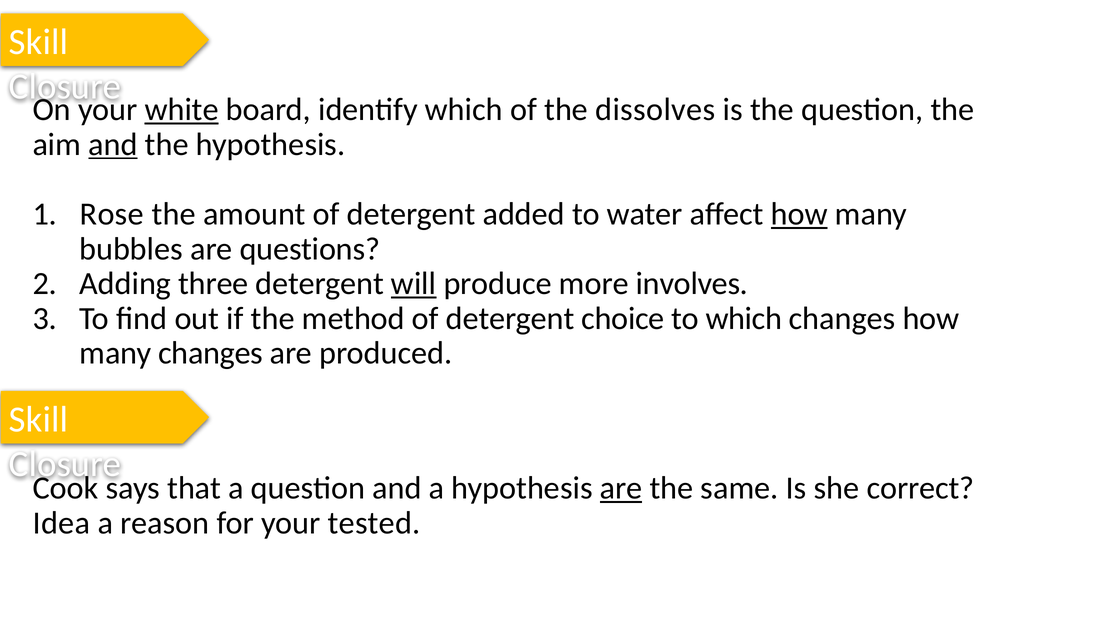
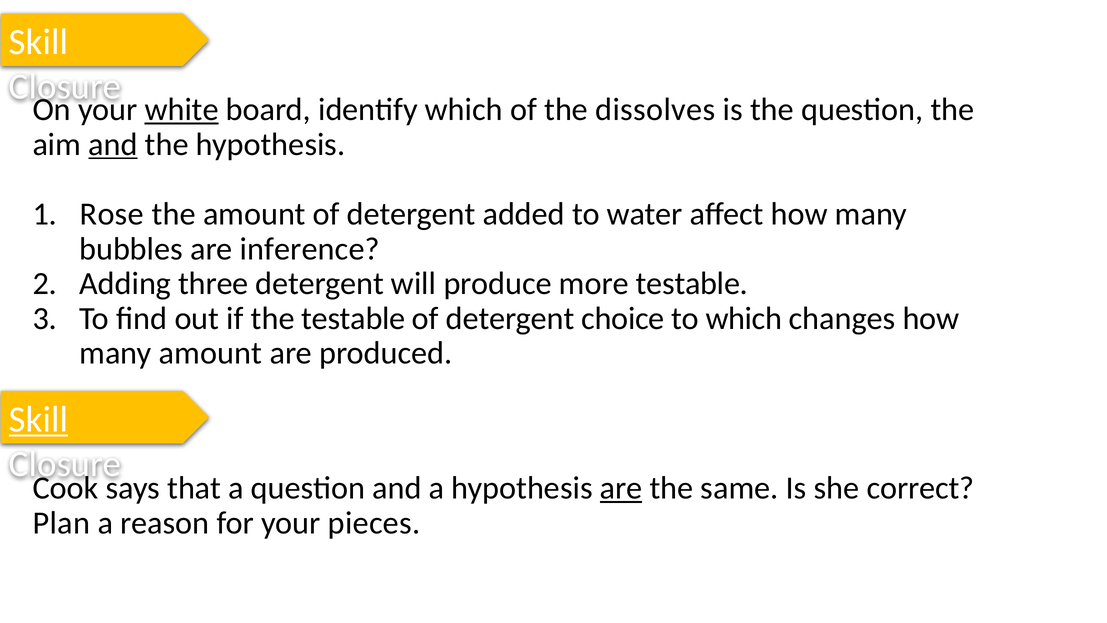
how at (799, 214) underline: present -> none
questions: questions -> inference
will underline: present -> none
more involves: involves -> testable
the method: method -> testable
many changes: changes -> amount
Skill at (38, 420) underline: none -> present
Idea: Idea -> Plan
tested: tested -> pieces
